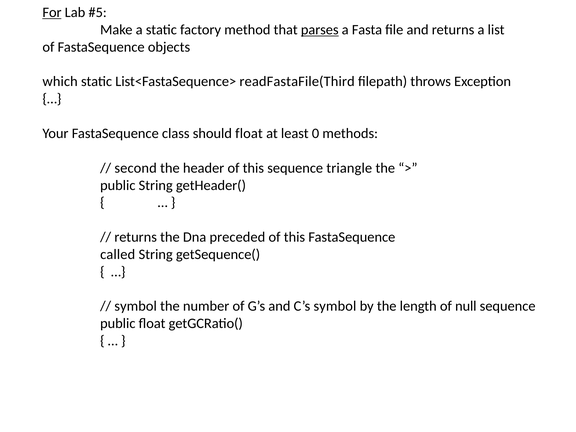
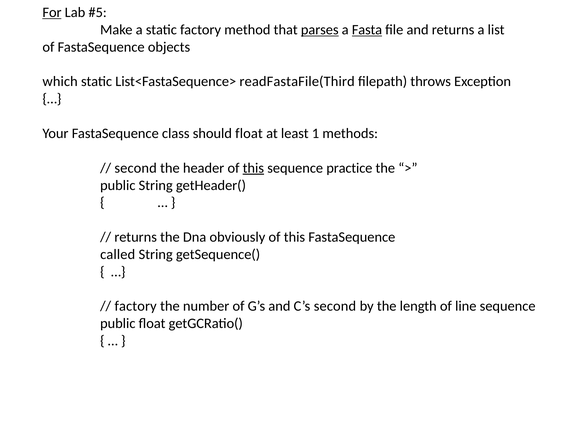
Fasta underline: none -> present
0: 0 -> 1
this at (253, 168) underline: none -> present
triangle: triangle -> practice
preceded: preceded -> obviously
symbol at (136, 306): symbol -> factory
C’s symbol: symbol -> second
null: null -> line
